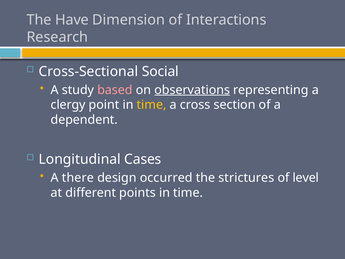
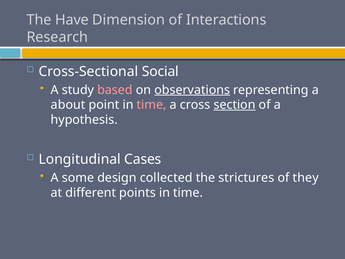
clergy: clergy -> about
time at (152, 105) colour: yellow -> pink
section underline: none -> present
dependent: dependent -> hypothesis
there: there -> some
occurred: occurred -> collected
level: level -> they
